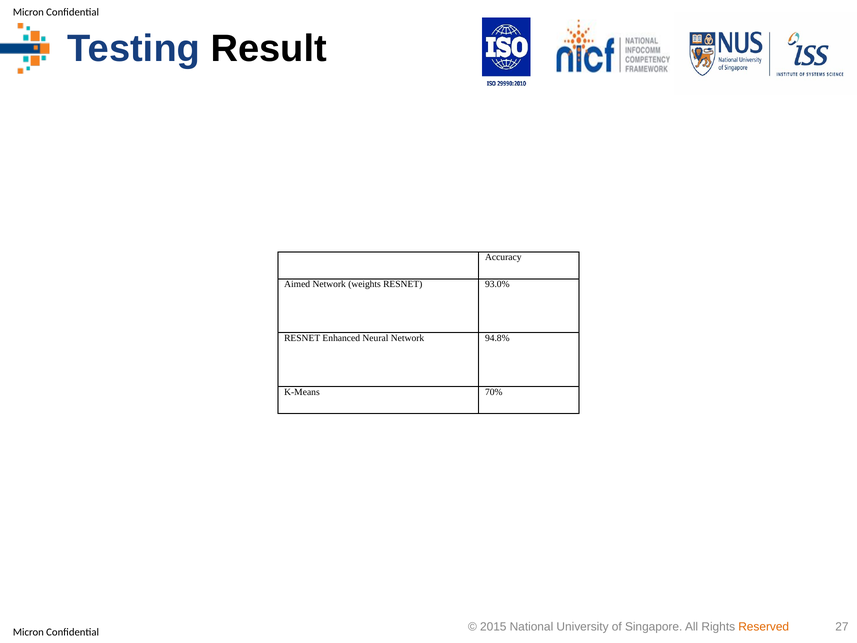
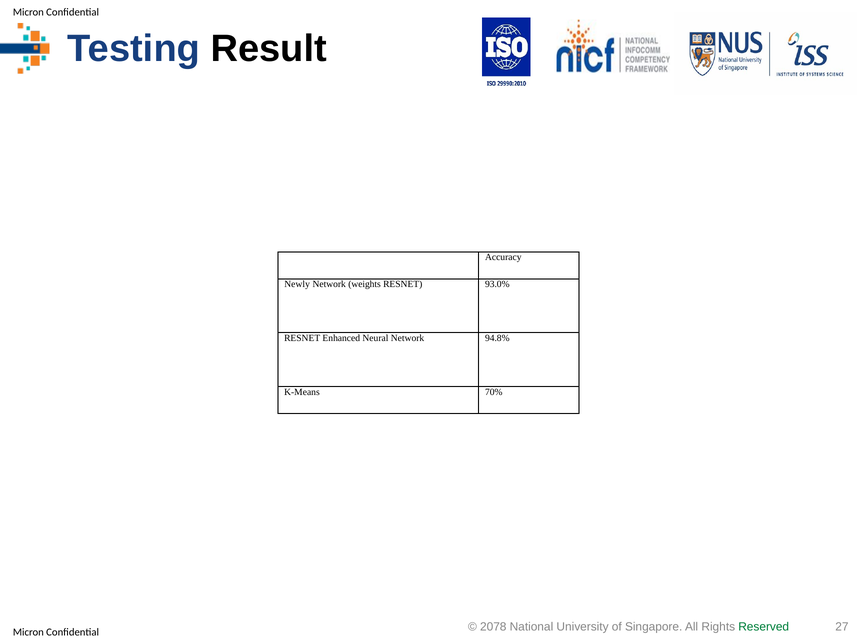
Aimed: Aimed -> Newly
2015: 2015 -> 2078
Reserved colour: orange -> green
